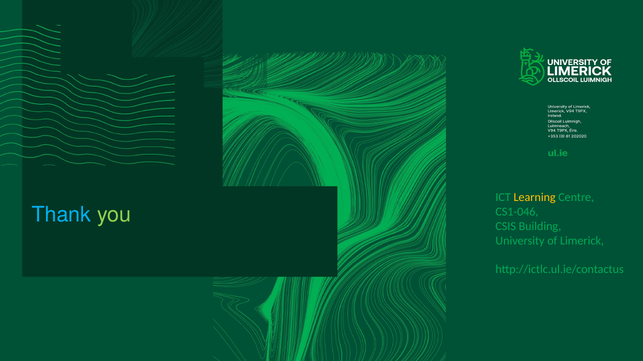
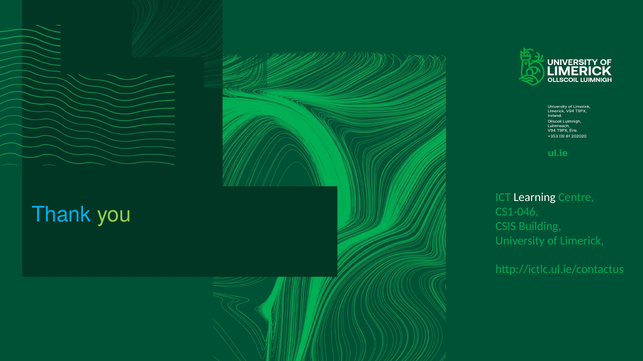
Learning colour: yellow -> white
